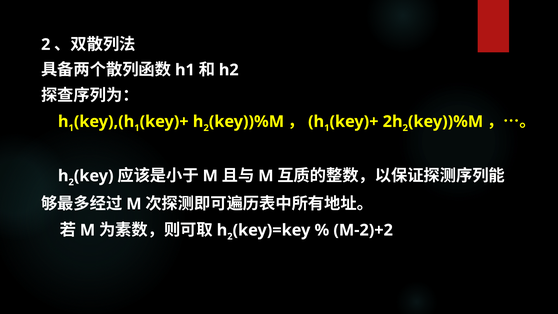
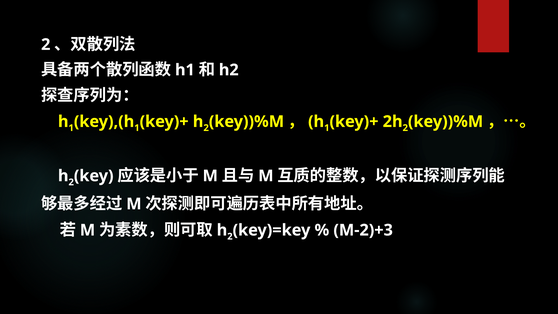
M-2)+2: M-2)+2 -> M-2)+3
